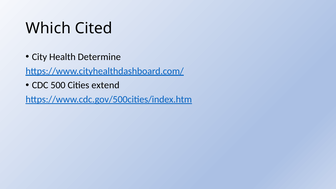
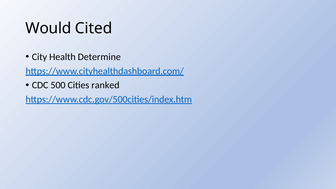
Which: Which -> Would
extend: extend -> ranked
